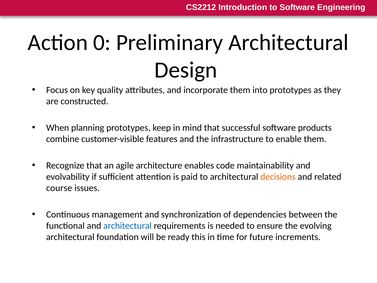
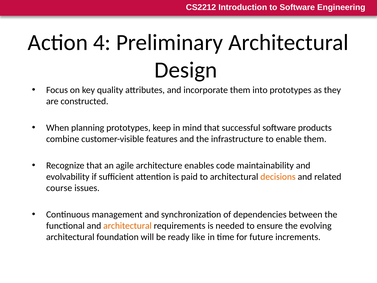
0: 0 -> 4
architectural at (128, 226) colour: blue -> orange
this: this -> like
